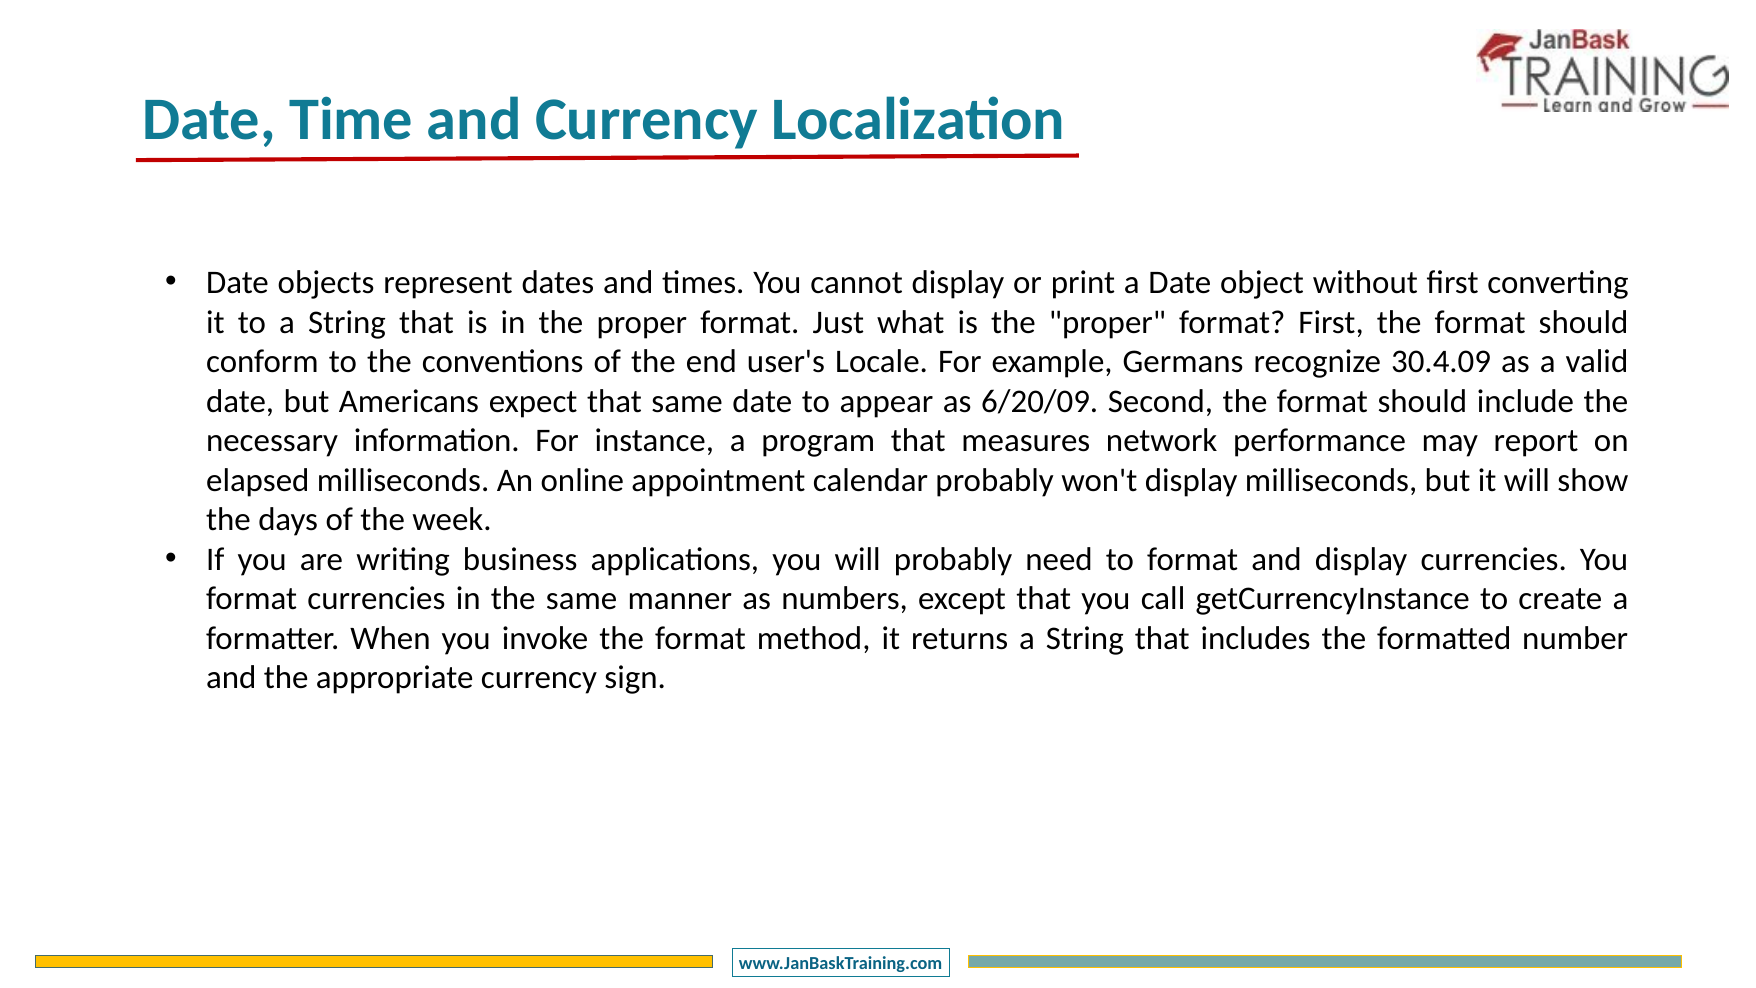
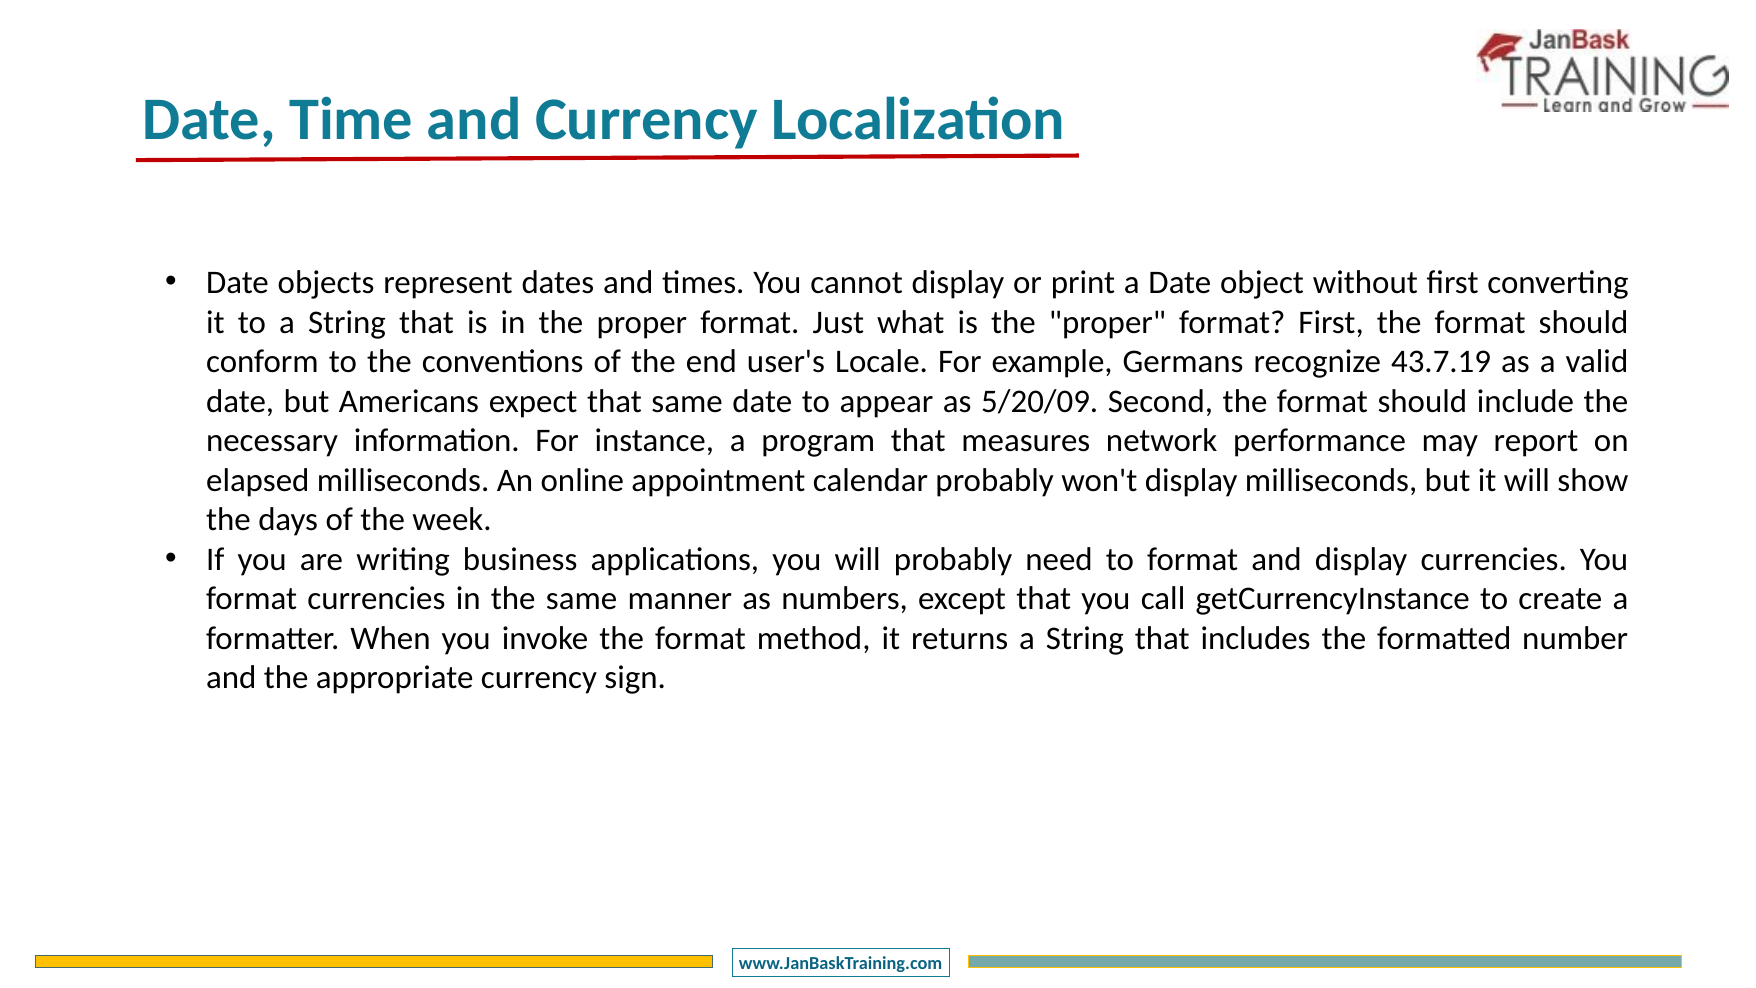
30.4.09: 30.4.09 -> 43.7.19
6/20/09: 6/20/09 -> 5/20/09
